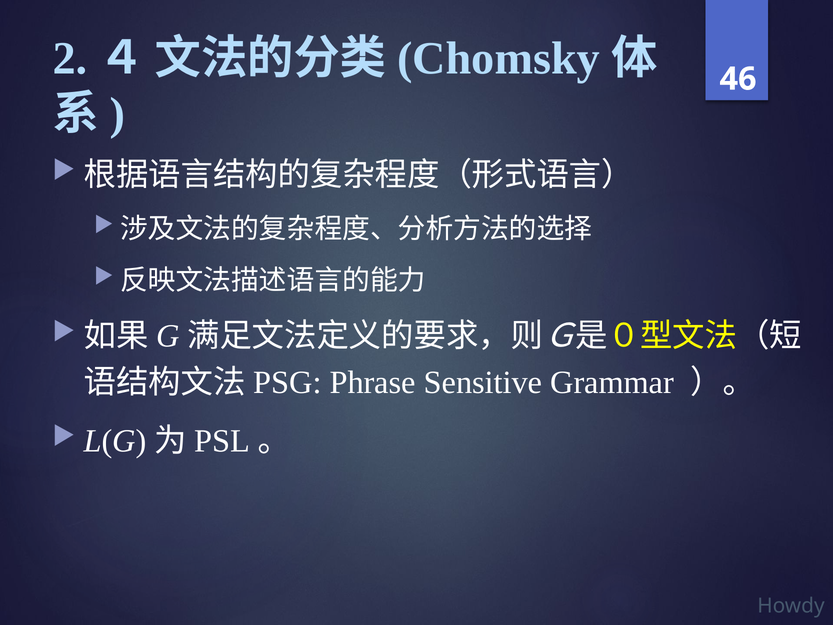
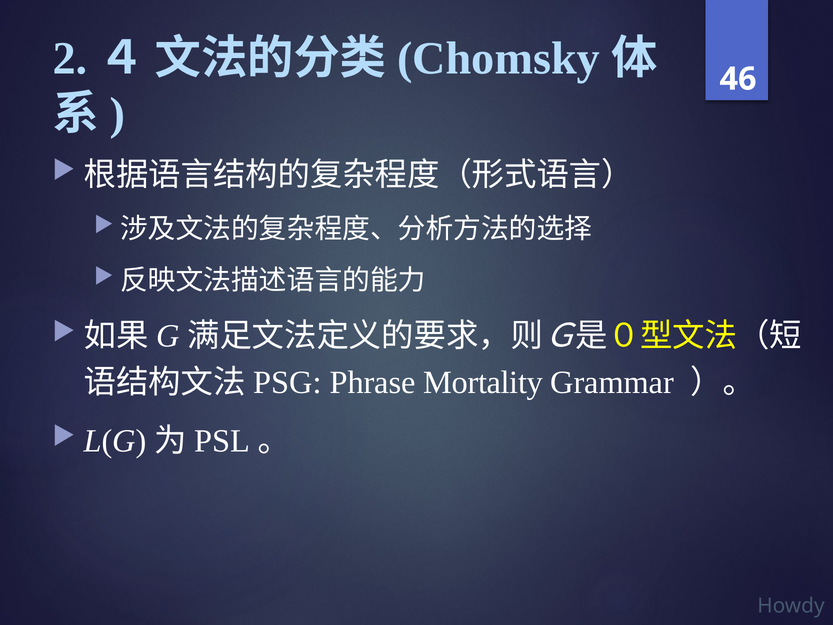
Sensitive: Sensitive -> Mortality
